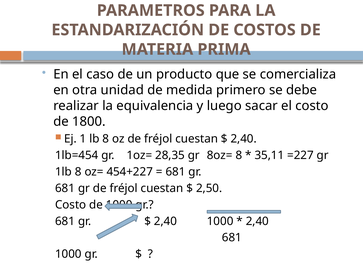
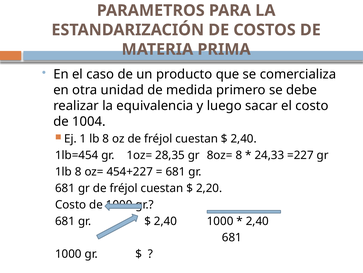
1800: 1800 -> 1004
35,11: 35,11 -> 24,33
2,50: 2,50 -> 2,20
